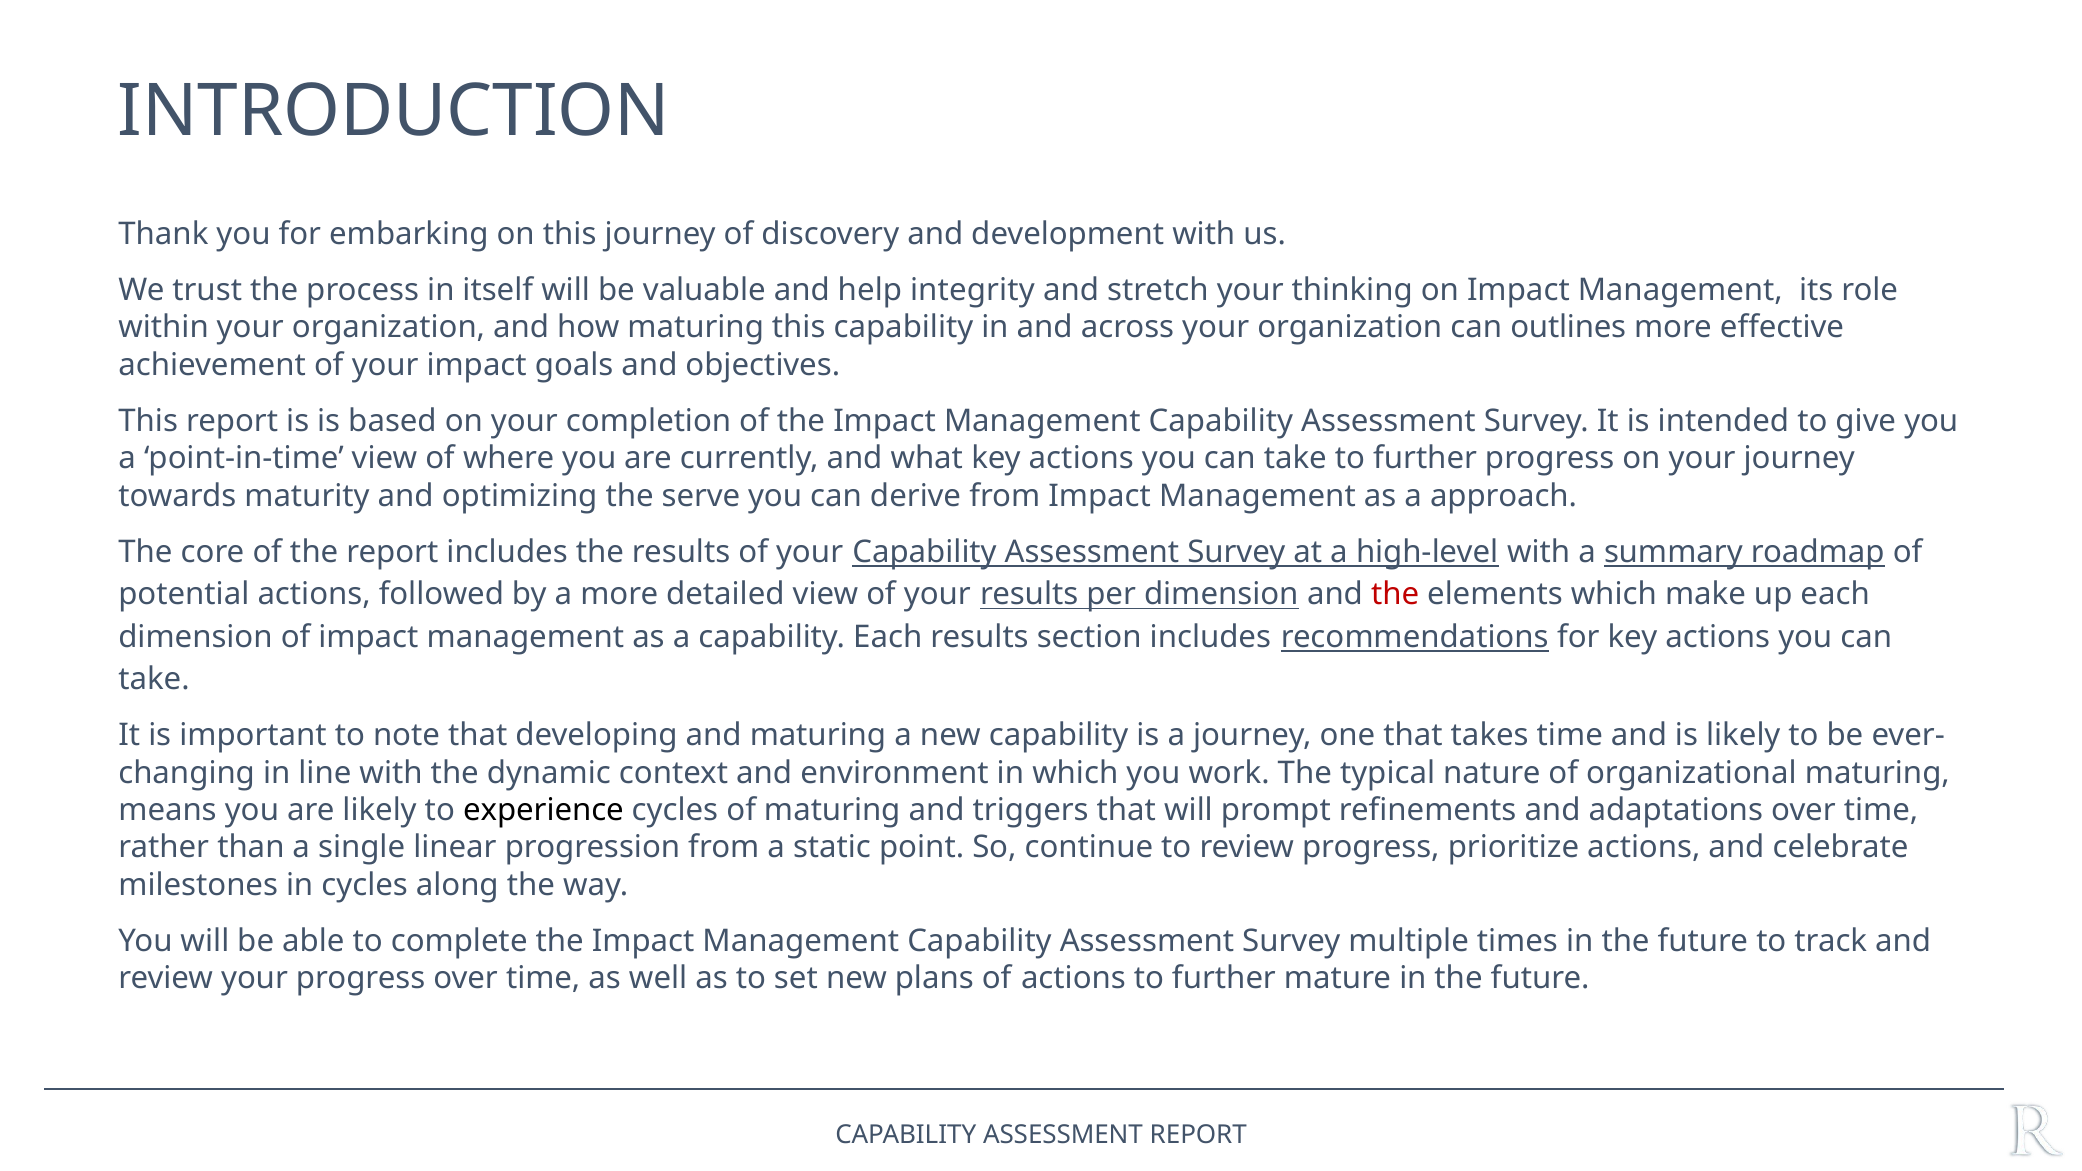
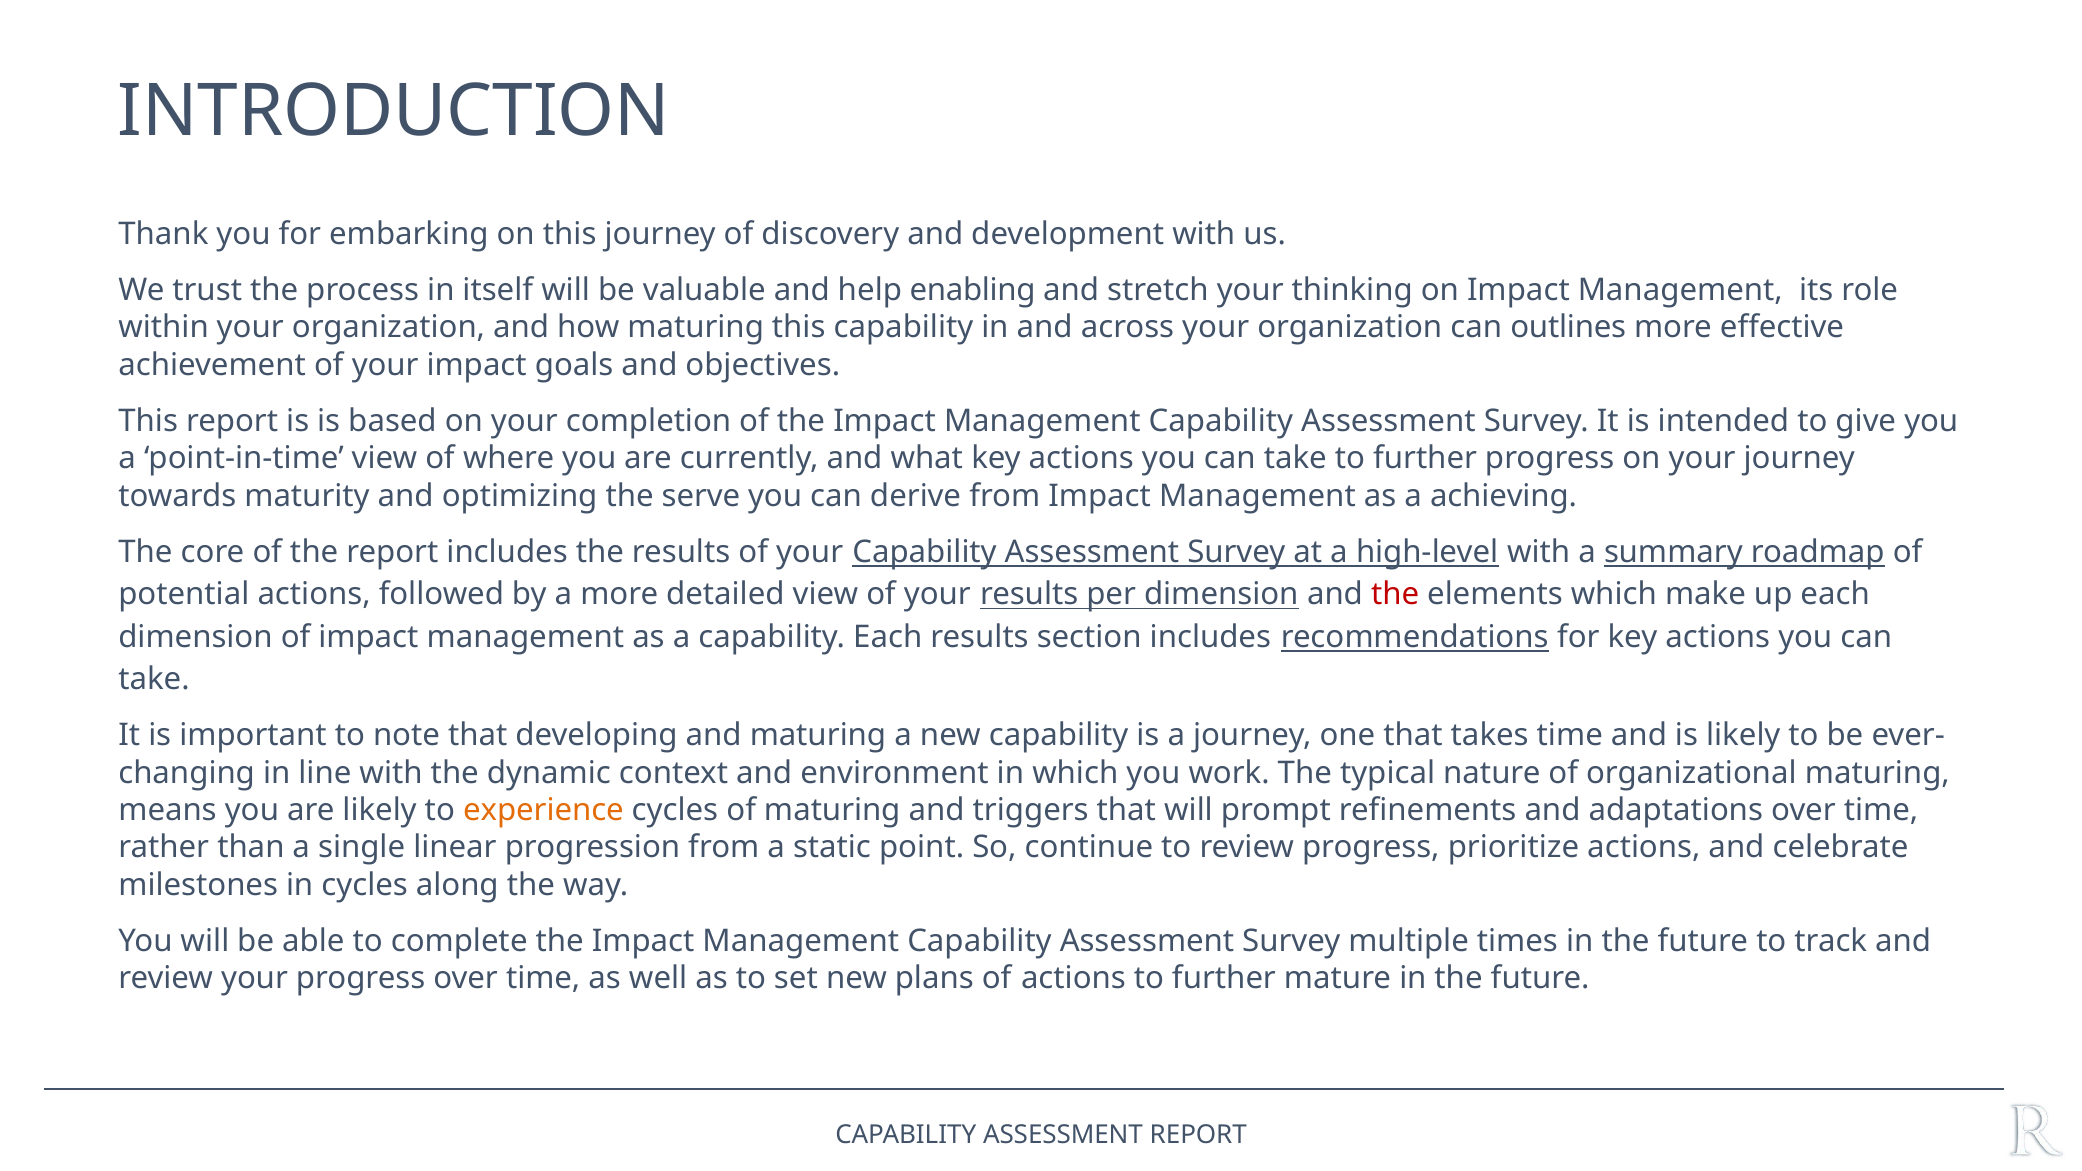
integrity: integrity -> enabling
approach: approach -> achieving
experience colour: black -> orange
